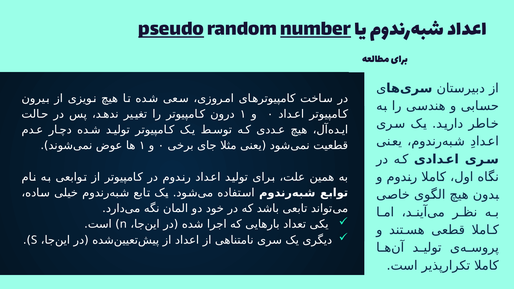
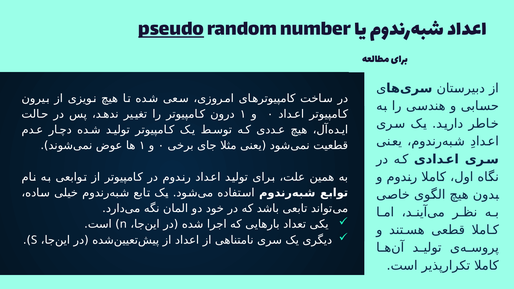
number underline: present -> none
